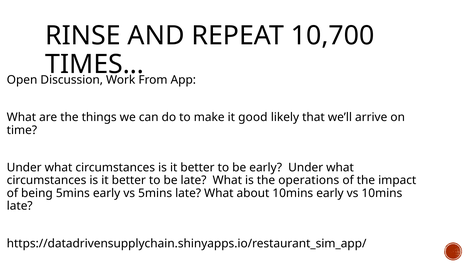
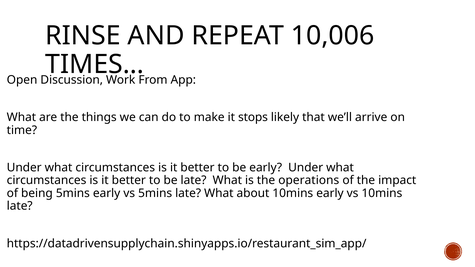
10,700: 10,700 -> 10,006
good: good -> stops
